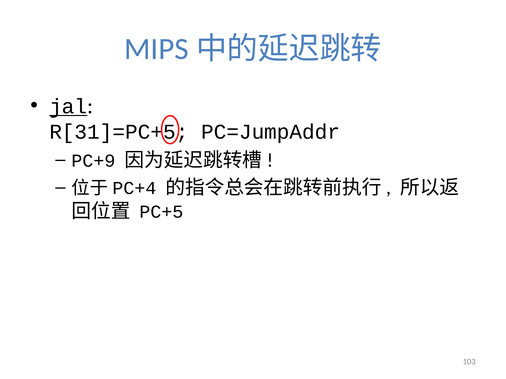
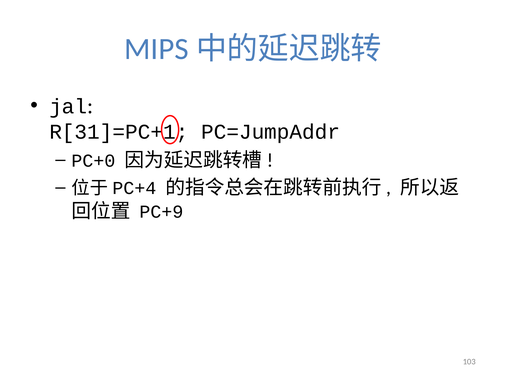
jal underline: present -> none
R[31]=PC+5: R[31]=PC+5 -> R[31]=PC+1
PC+9: PC+9 -> PC+0
PC+5: PC+5 -> PC+9
